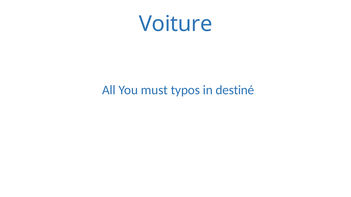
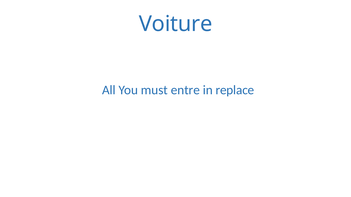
typos: typos -> entre
destiné: destiné -> replace
